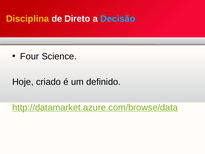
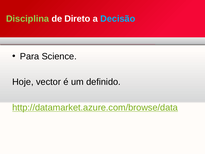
Disciplina colour: yellow -> light green
Four: Four -> Para
criado: criado -> vector
